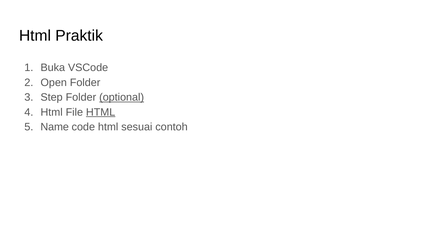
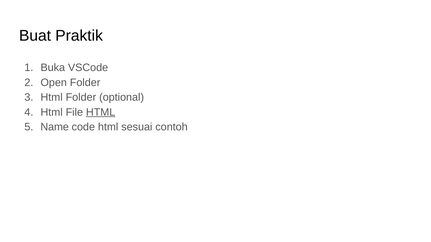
Html at (35, 36): Html -> Buat
Step at (52, 98): Step -> Html
optional underline: present -> none
